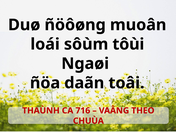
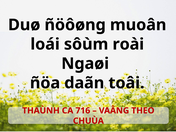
tôùi: tôùi -> roài
